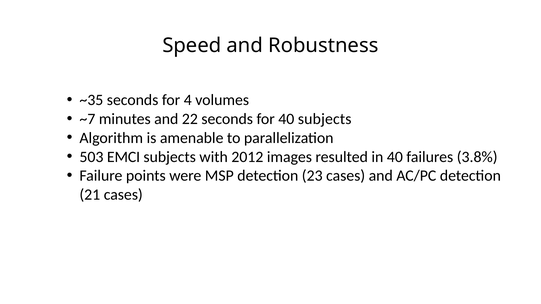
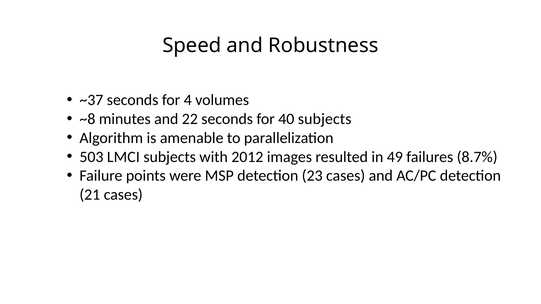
~35: ~35 -> ~37
~7: ~7 -> ~8
EMCI: EMCI -> LMCI
in 40: 40 -> 49
3.8%: 3.8% -> 8.7%
